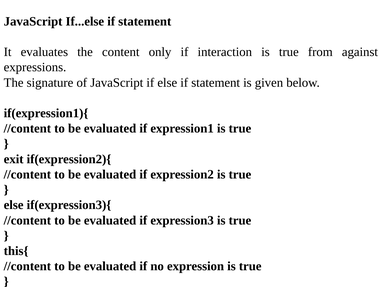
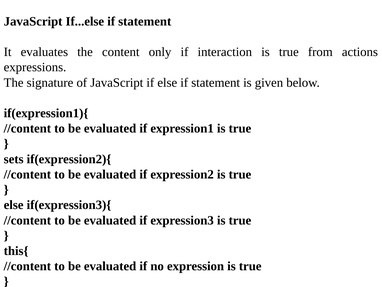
against: against -> actions
exit: exit -> sets
